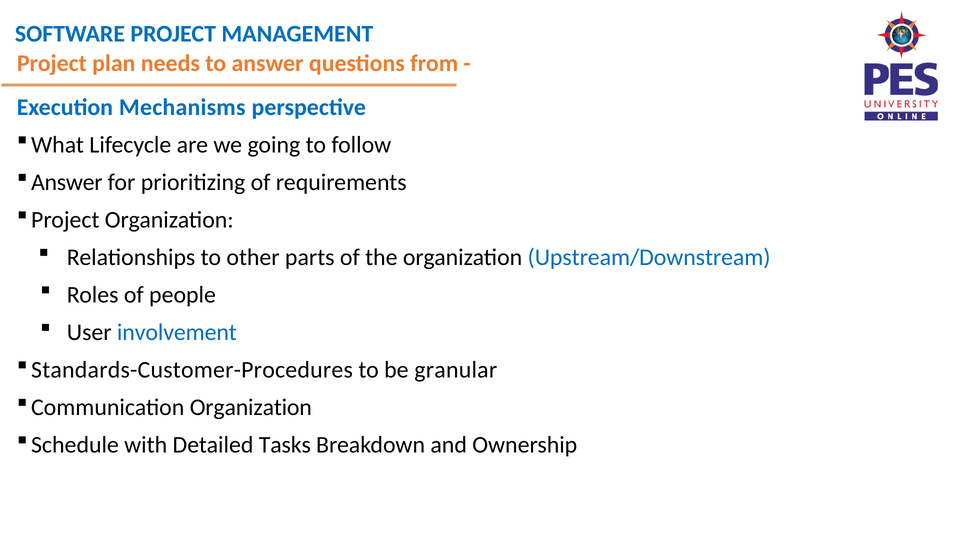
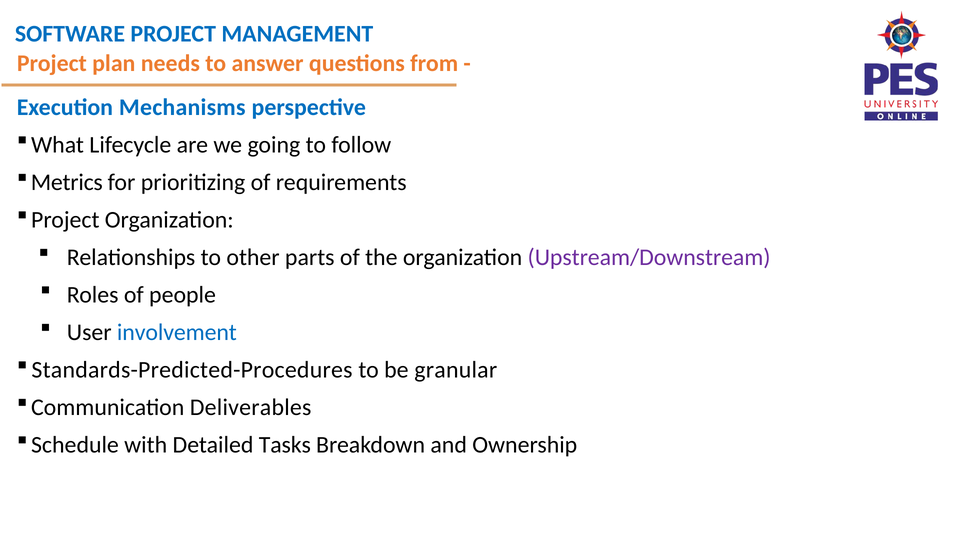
Answer at (67, 182): Answer -> Metrics
Upstream/Downstream colour: blue -> purple
Standards-Customer-Procedures: Standards-Customer-Procedures -> Standards-Predicted-Procedures
Communication Organization: Organization -> Deliverables
